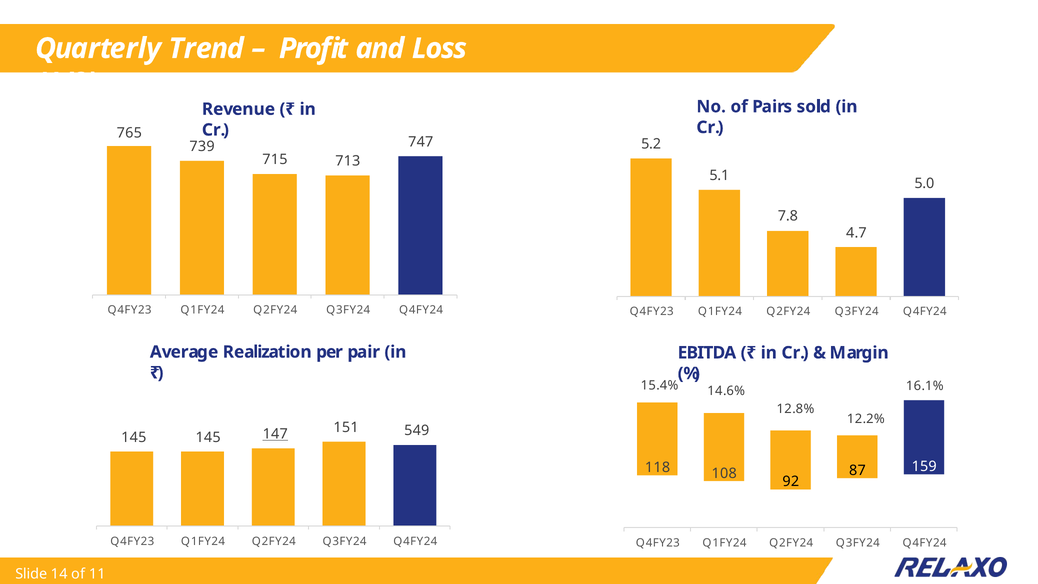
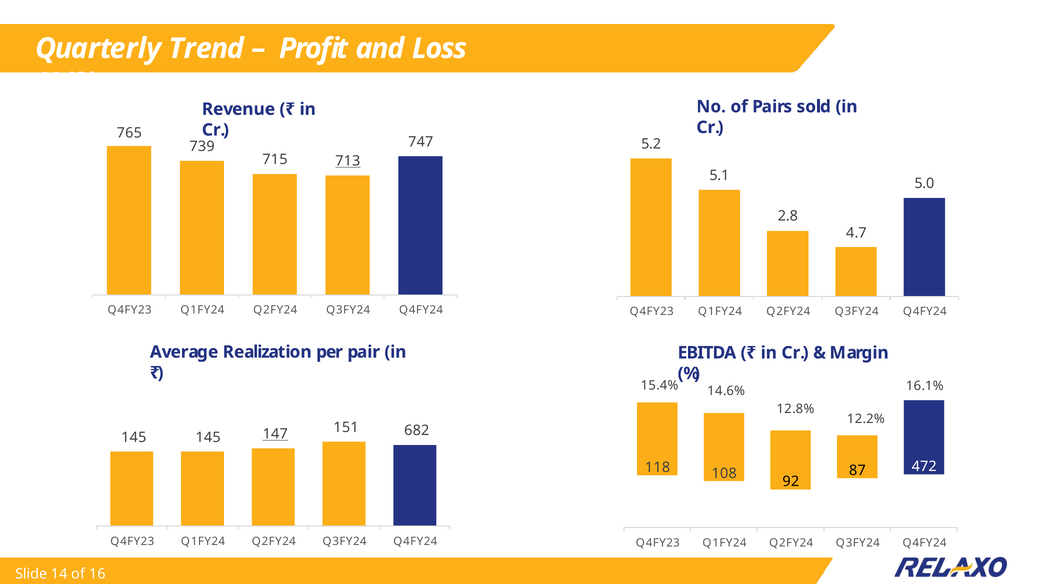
713 underline: none -> present
7.8: 7.8 -> 2.8
549: 549 -> 682
159: 159 -> 472
11: 11 -> 16
